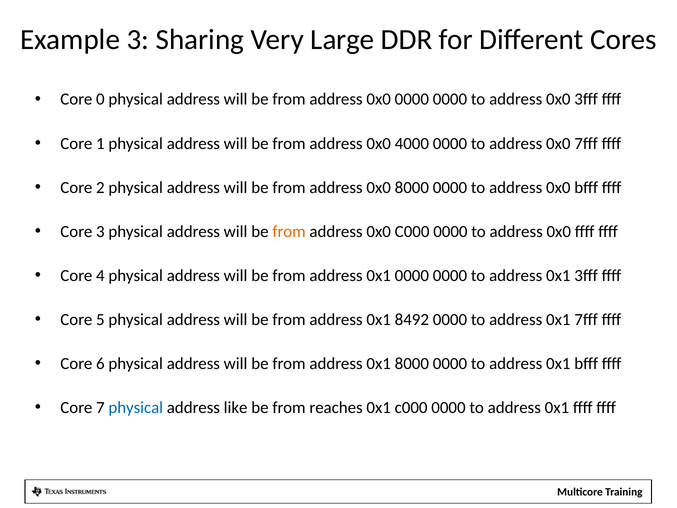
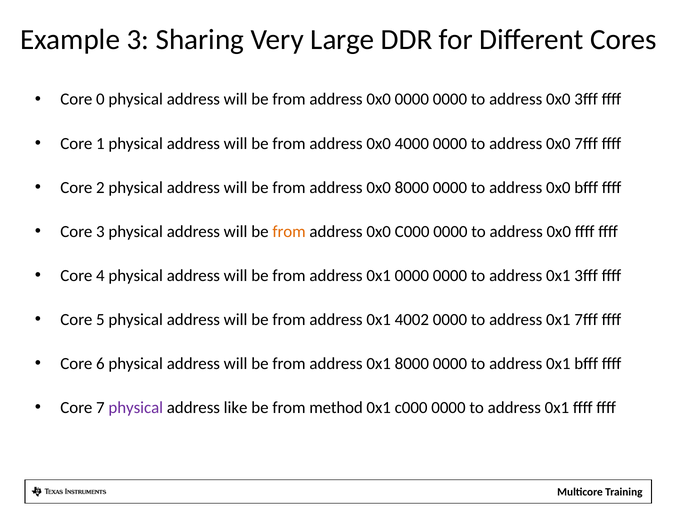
8492: 8492 -> 4002
physical at (136, 407) colour: blue -> purple
reaches: reaches -> method
